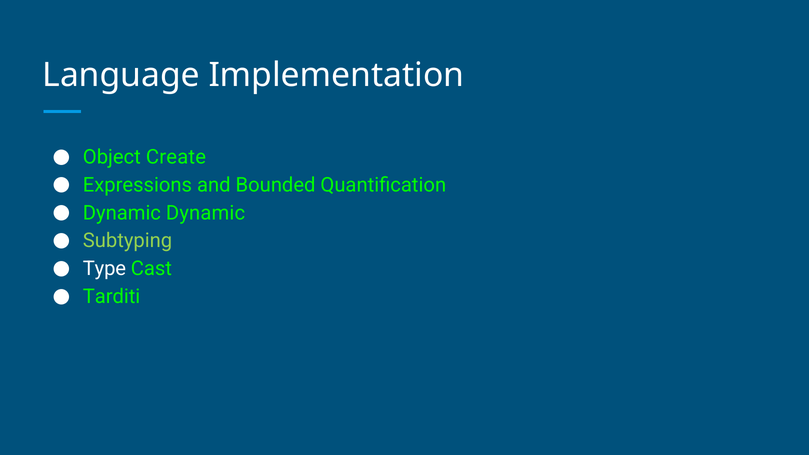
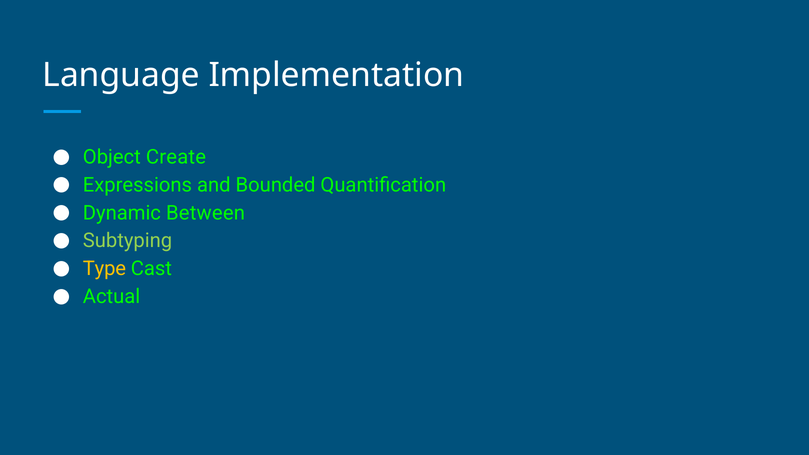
Dynamic Dynamic: Dynamic -> Between
Type colour: white -> yellow
Tarditi: Tarditi -> Actual
